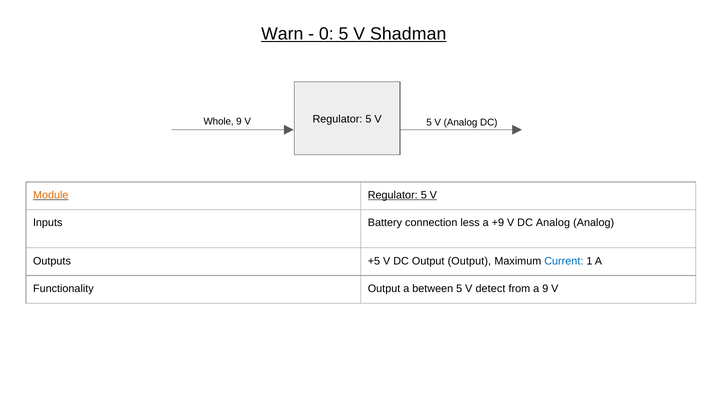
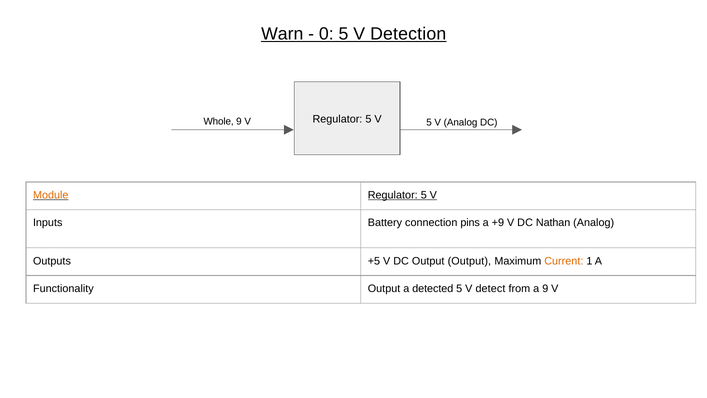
Shadman: Shadman -> Detection
less: less -> pins
DC Analog: Analog -> Nathan
Current colour: blue -> orange
between: between -> detected
